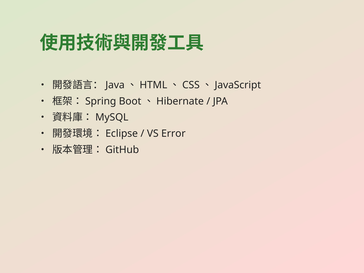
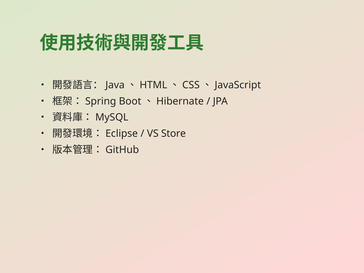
Error: Error -> Store
